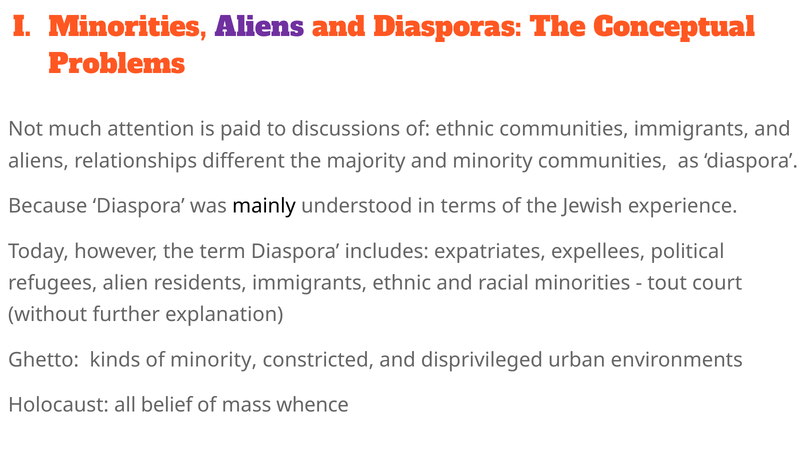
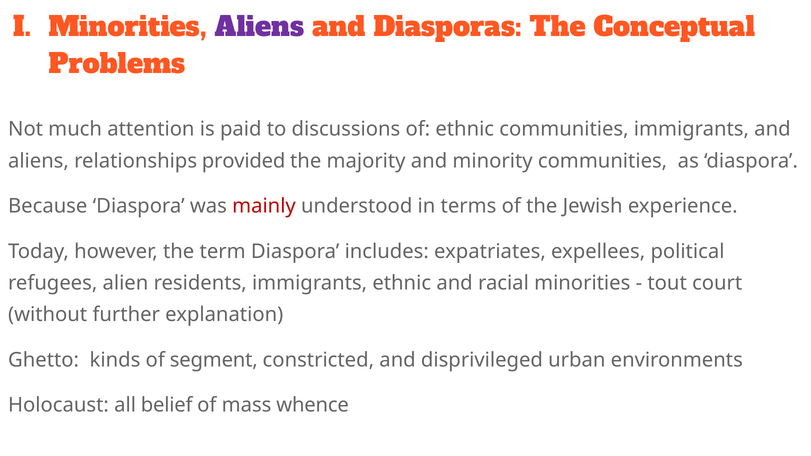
different: different -> provided
mainly colour: black -> red
of minority: minority -> segment
